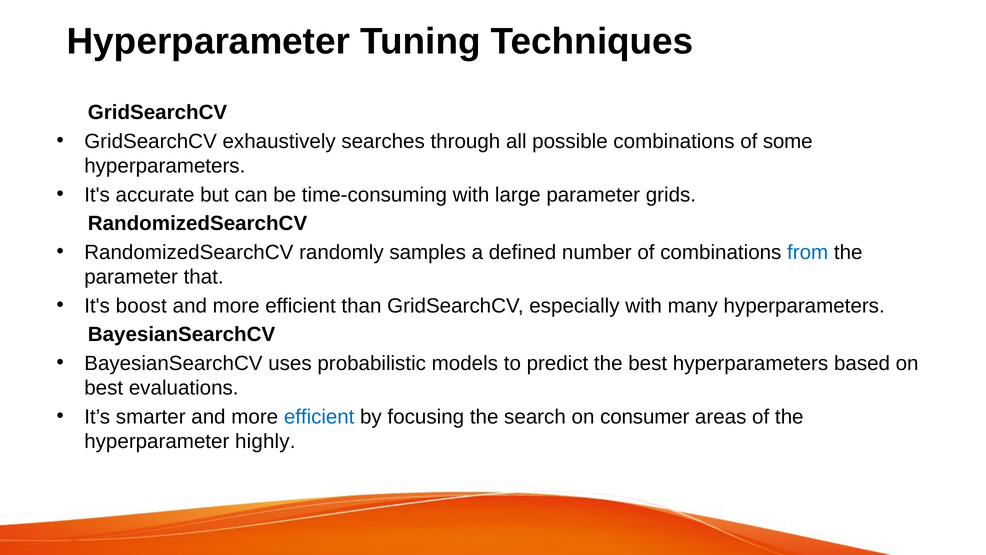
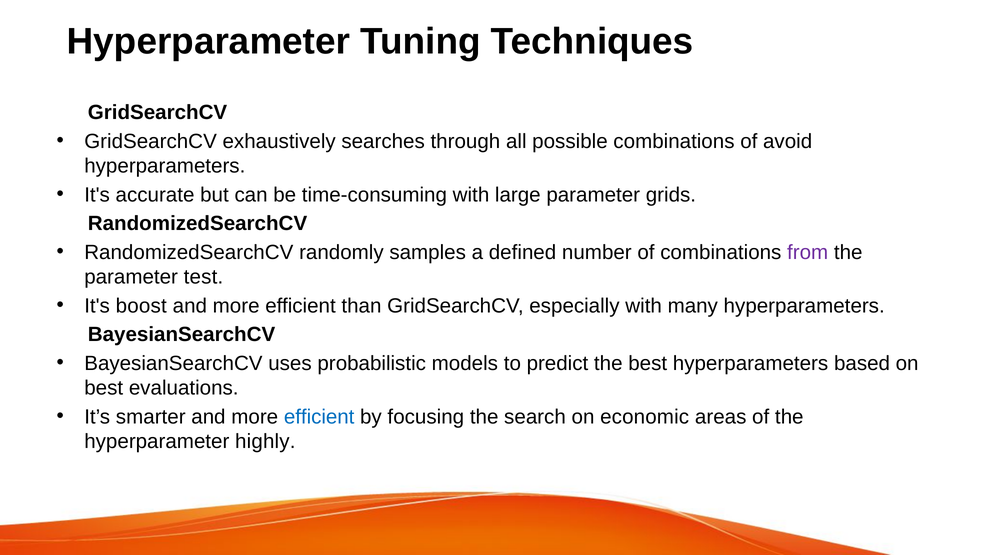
some: some -> avoid
from colour: blue -> purple
that: that -> test
consumer: consumer -> economic
